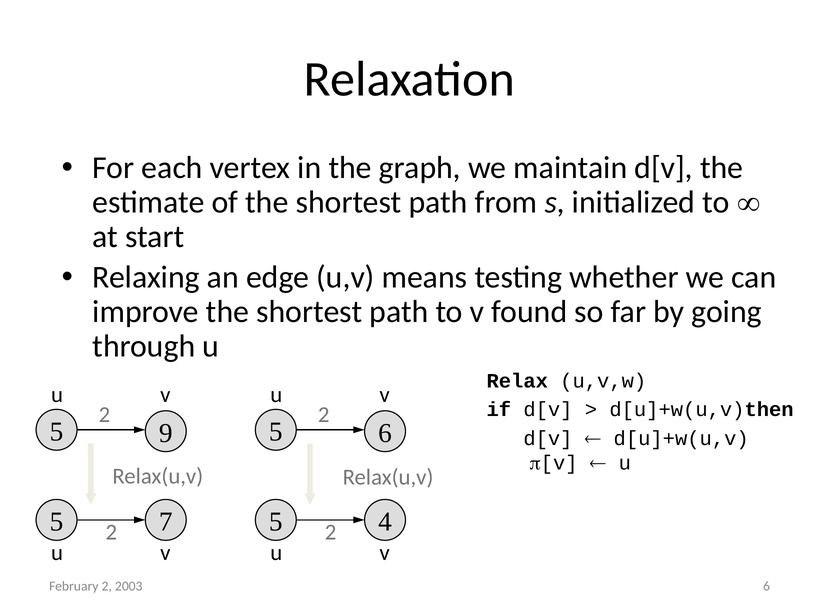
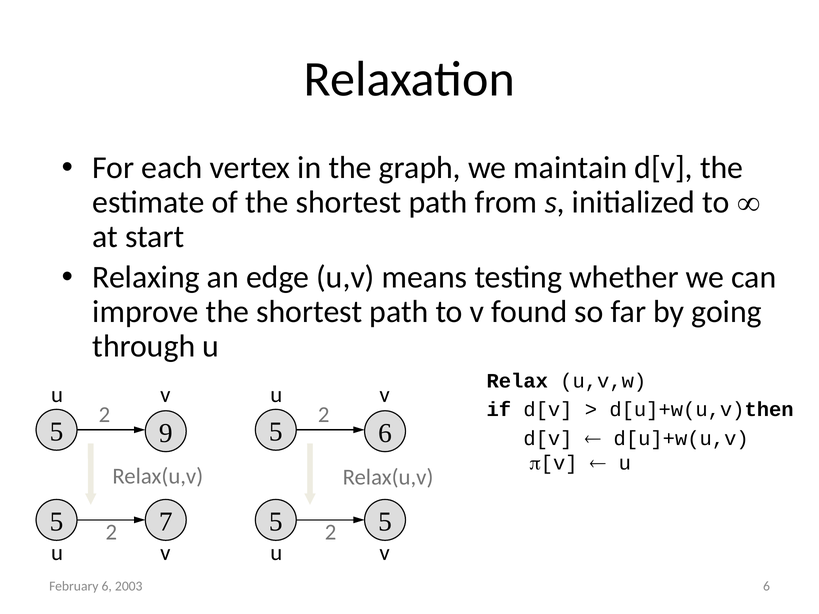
5 4: 4 -> 5
February 2: 2 -> 6
